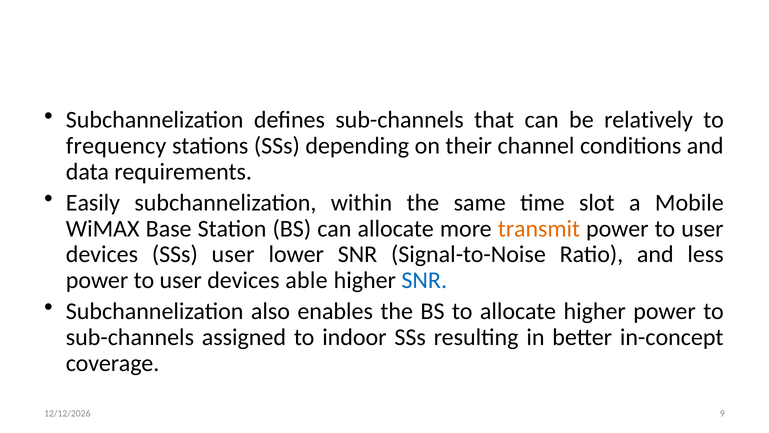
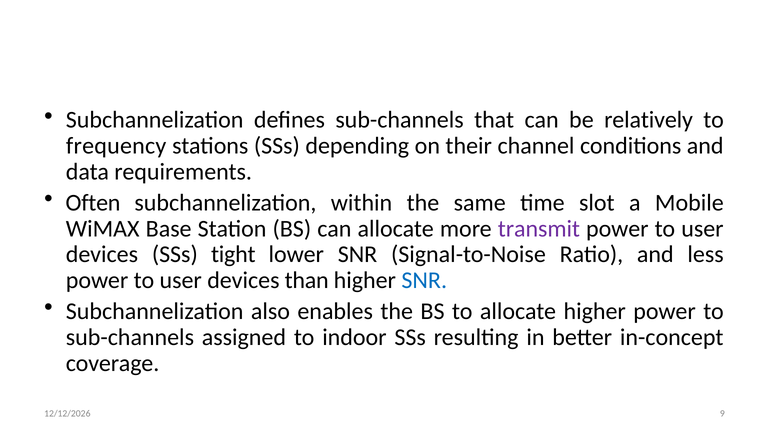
Easily: Easily -> Often
transmit colour: orange -> purple
SSs user: user -> tight
able: able -> than
